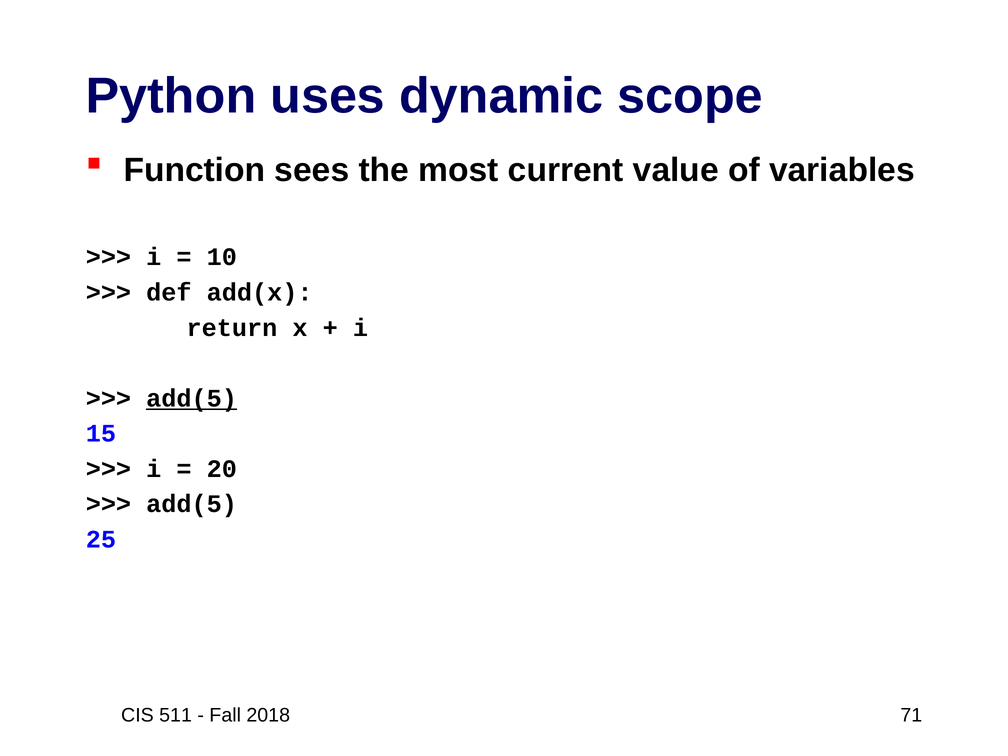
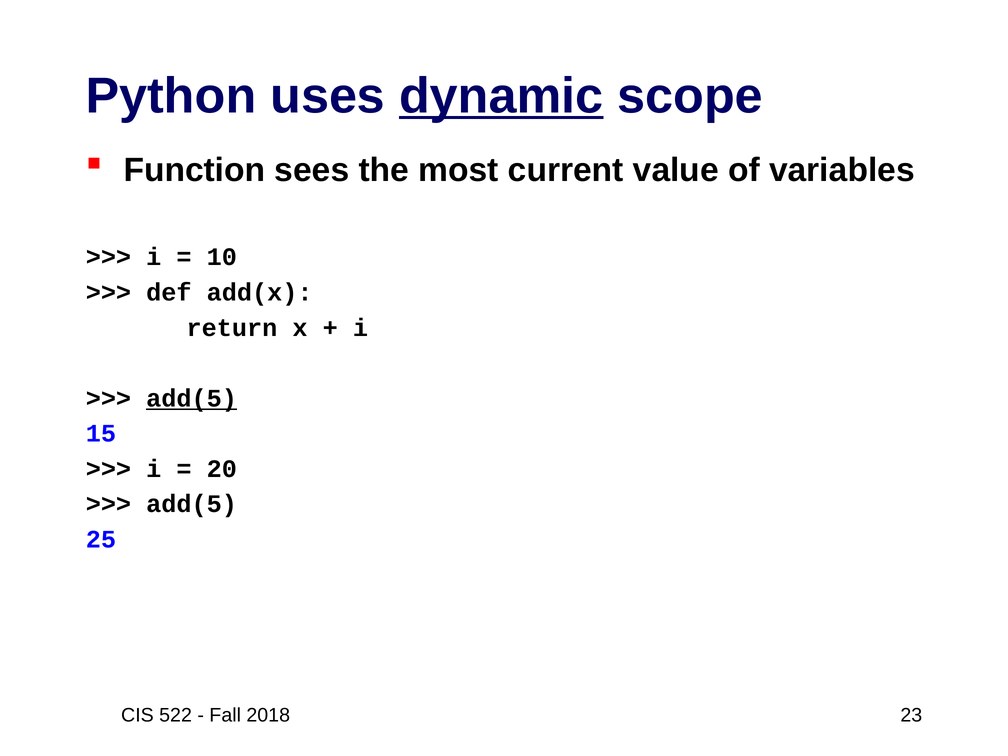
dynamic underline: none -> present
511: 511 -> 522
71: 71 -> 23
